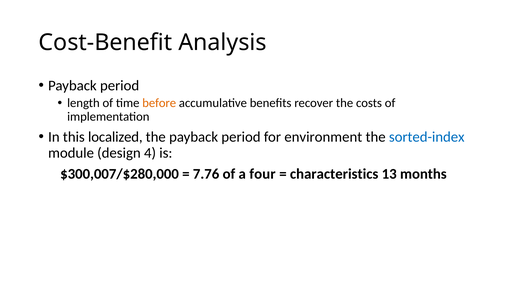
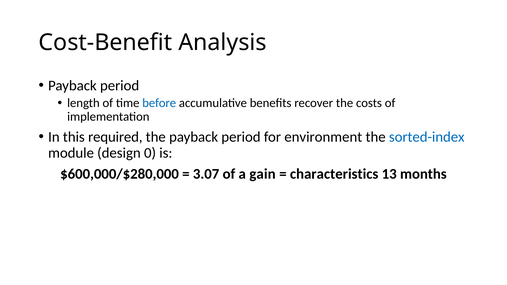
before colour: orange -> blue
localized: localized -> required
4: 4 -> 0
$300,007/$280,000: $300,007/$280,000 -> $600,000/$280,000
7.76: 7.76 -> 3.07
four: four -> gain
